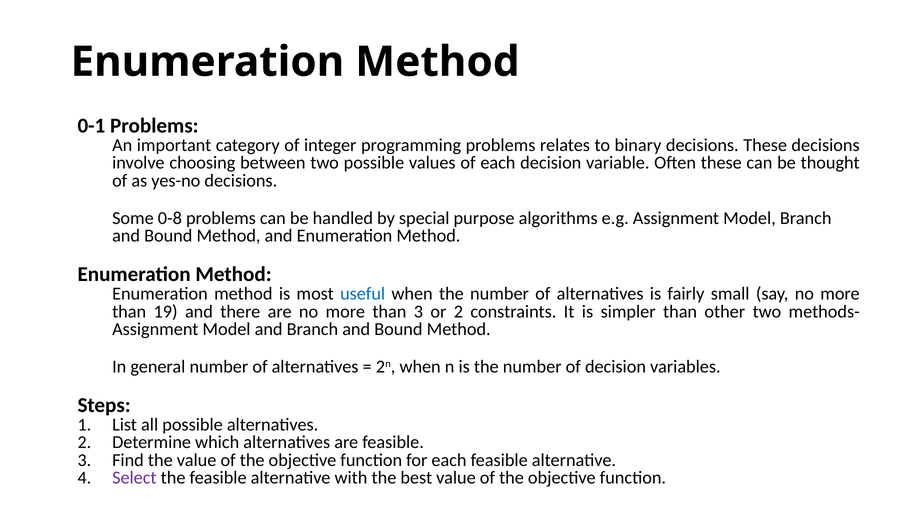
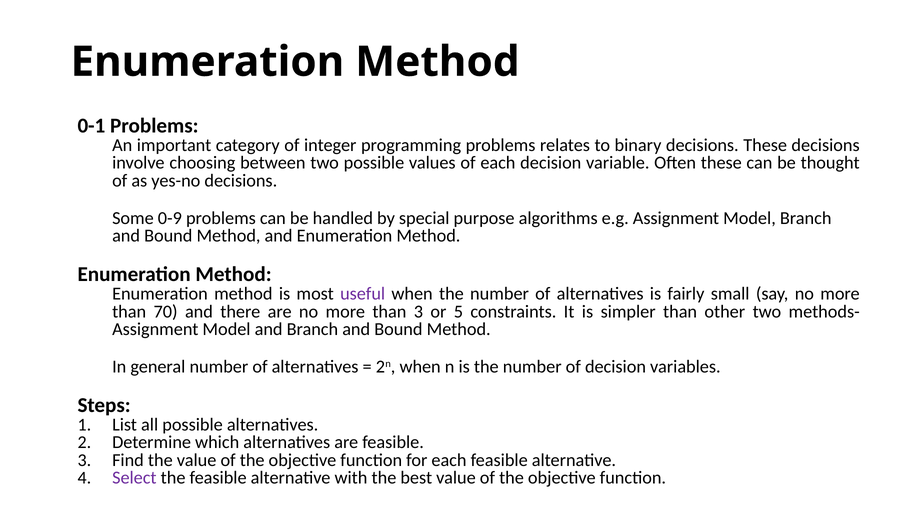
0-8: 0-8 -> 0-9
useful colour: blue -> purple
19: 19 -> 70
or 2: 2 -> 5
